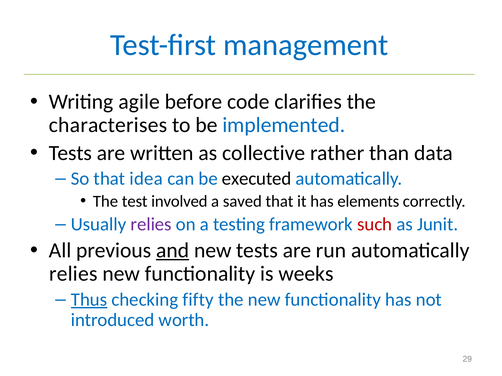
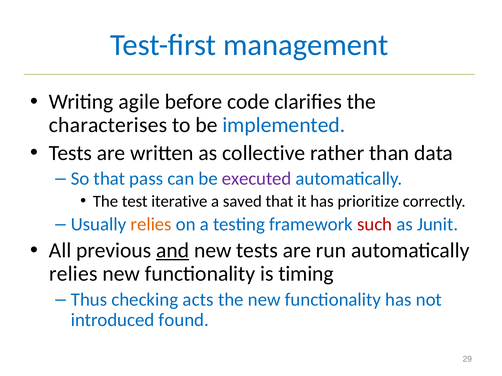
idea: idea -> pass
executed colour: black -> purple
involved: involved -> iterative
elements: elements -> prioritize
relies at (151, 225) colour: purple -> orange
weeks: weeks -> timing
Thus underline: present -> none
fifty: fifty -> acts
worth: worth -> found
